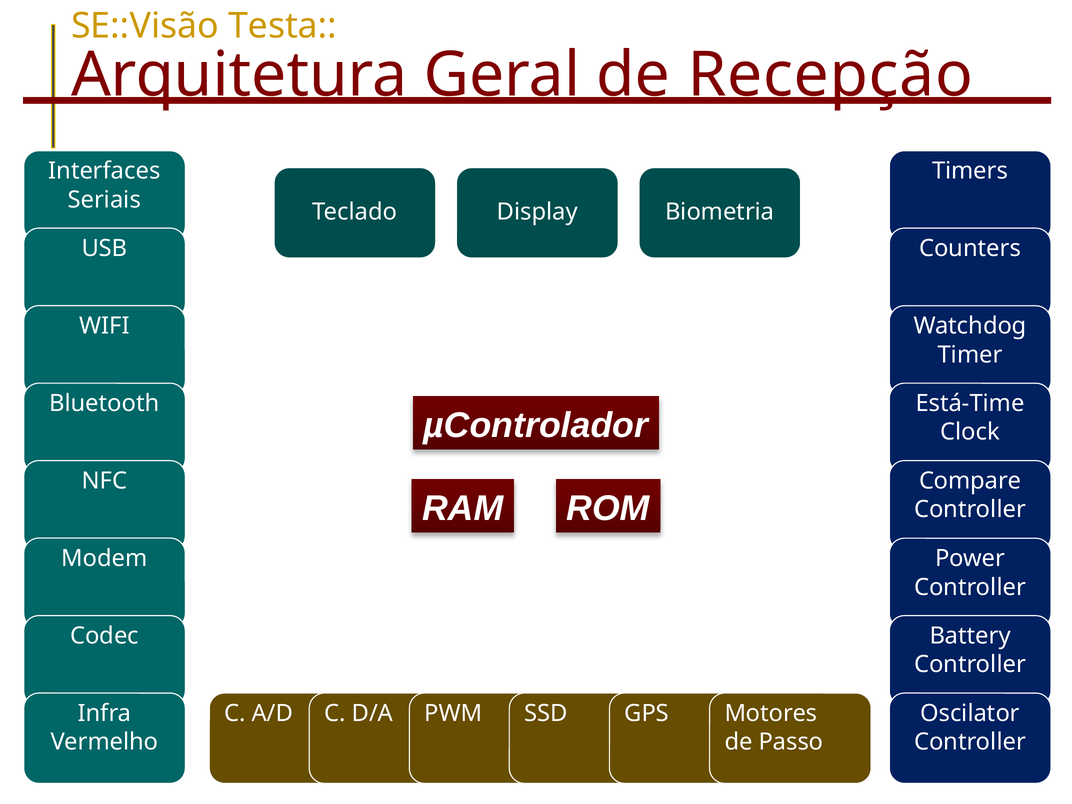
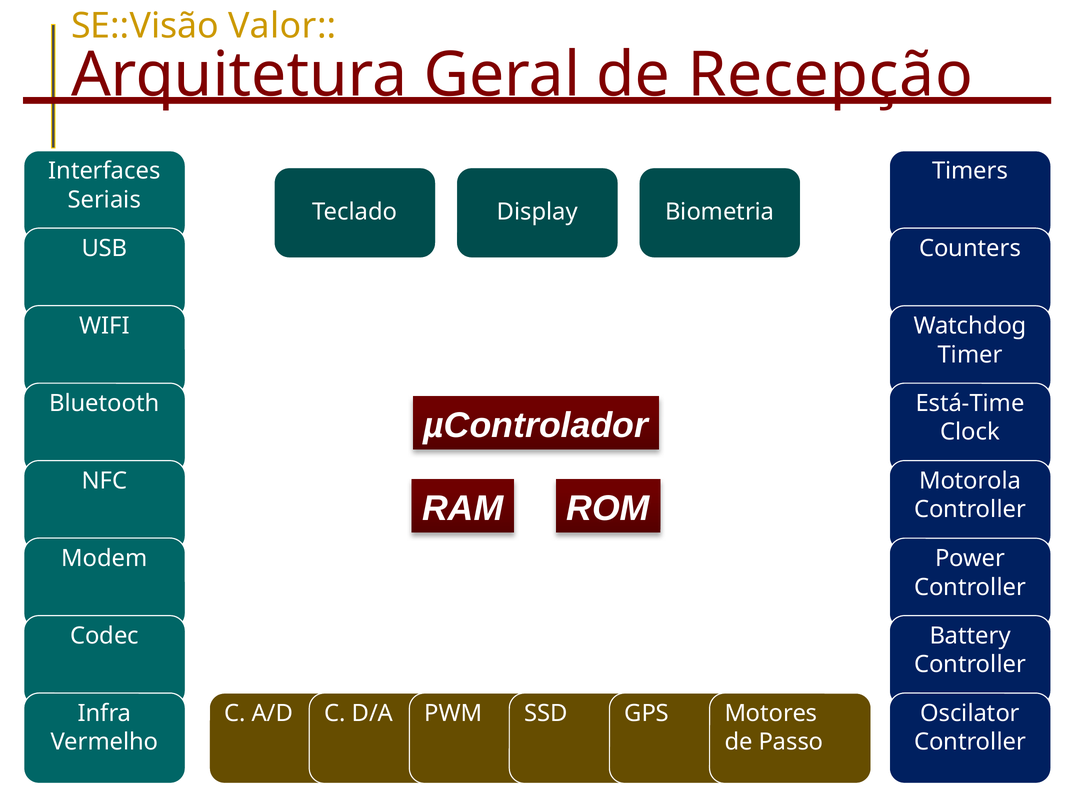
Testa: Testa -> Valor
Compare: Compare -> Motorola
